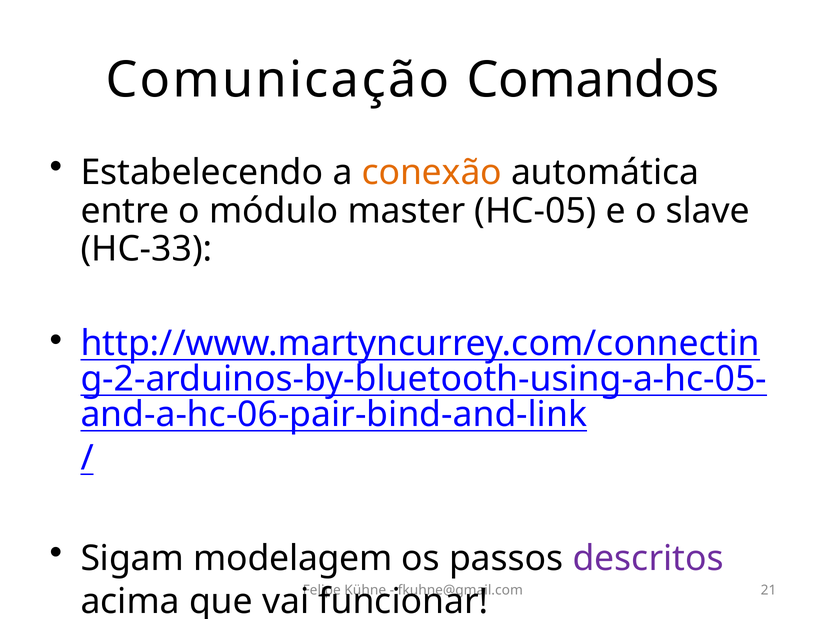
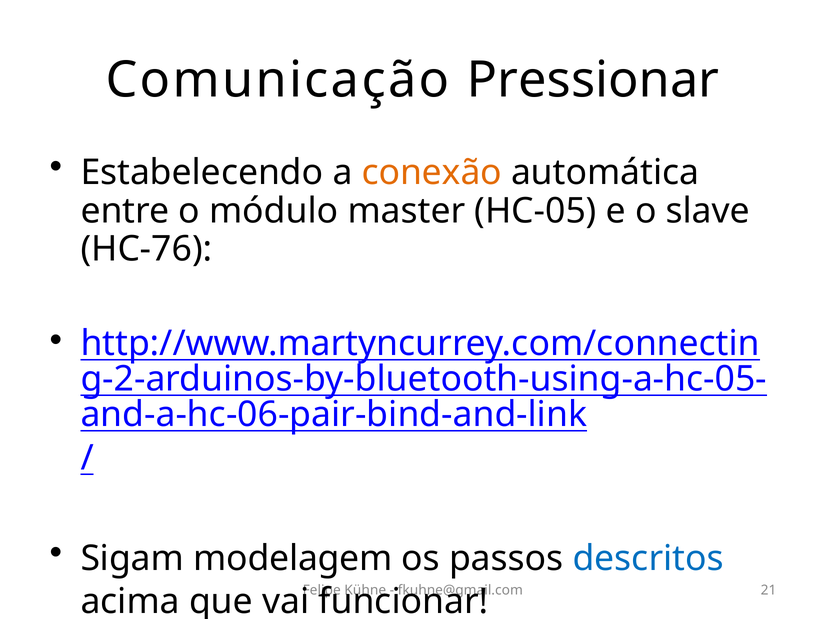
Comandos: Comandos -> Pressionar
HC-33: HC-33 -> HC-76
descritos colour: purple -> blue
